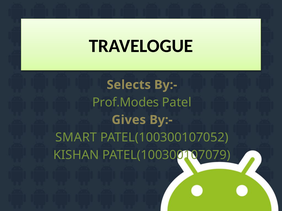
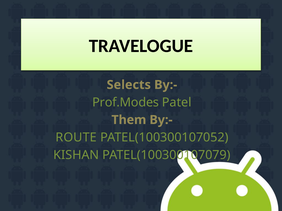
Gives: Gives -> Them
SMART: SMART -> ROUTE
